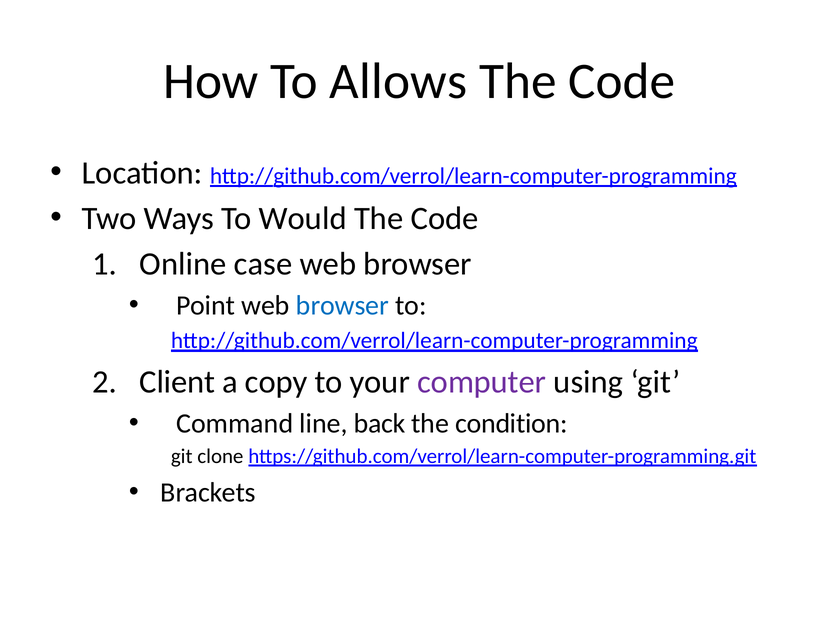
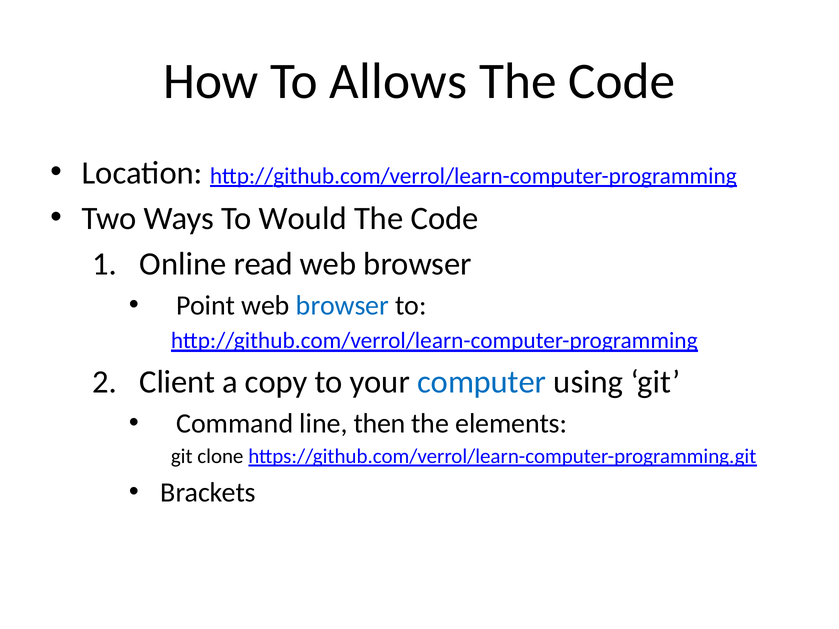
case: case -> read
computer colour: purple -> blue
back: back -> then
condition: condition -> elements
